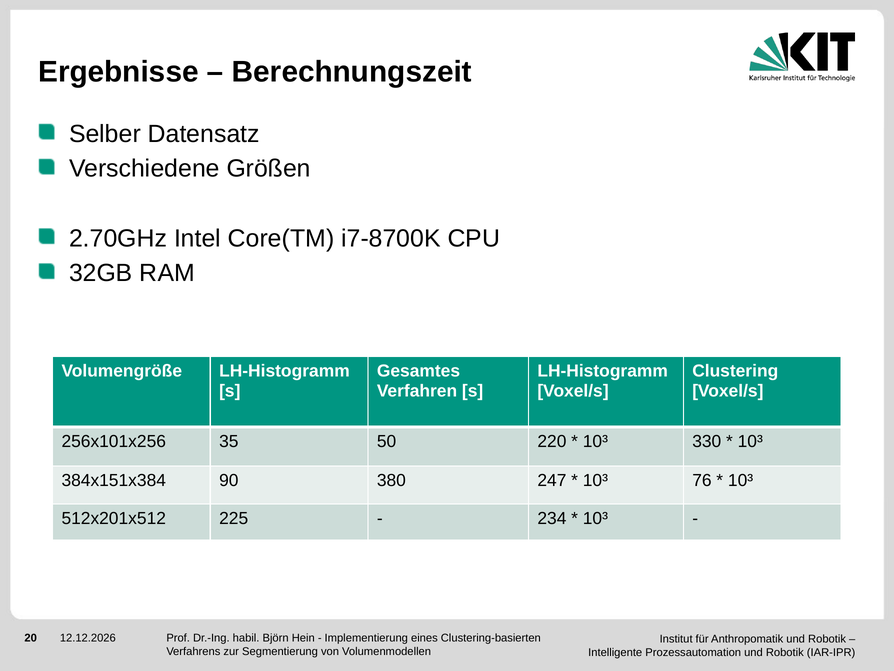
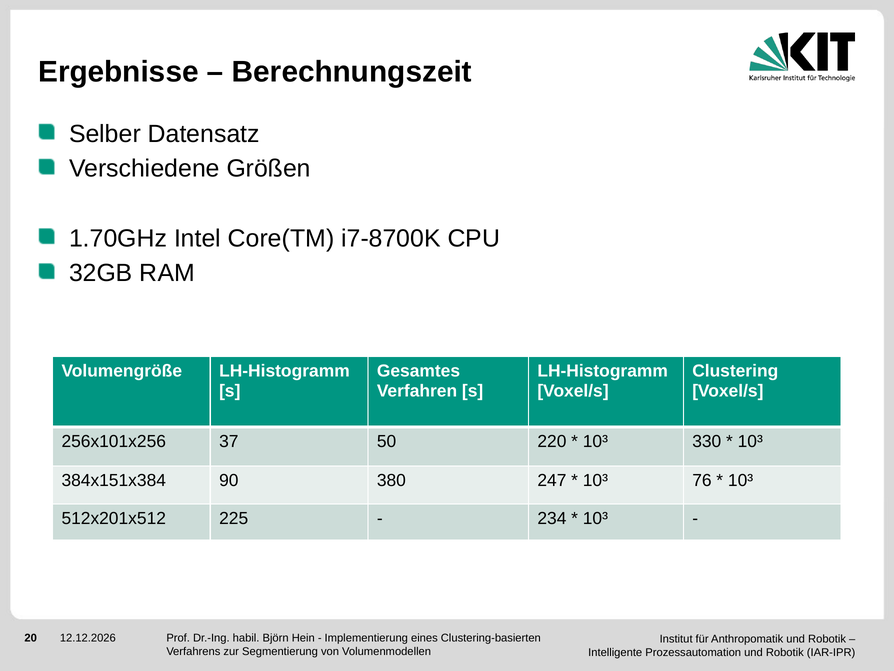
2.70GHz: 2.70GHz -> 1.70GHz
35: 35 -> 37
